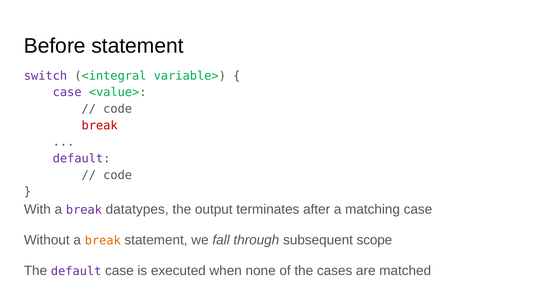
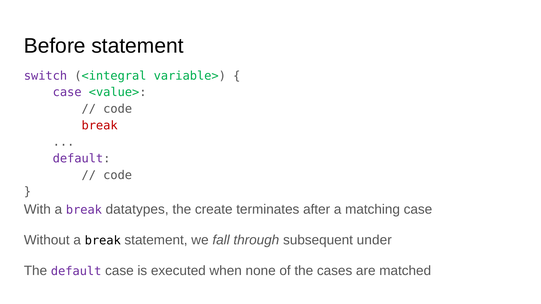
output: output -> create
break at (103, 241) colour: orange -> black
scope: scope -> under
